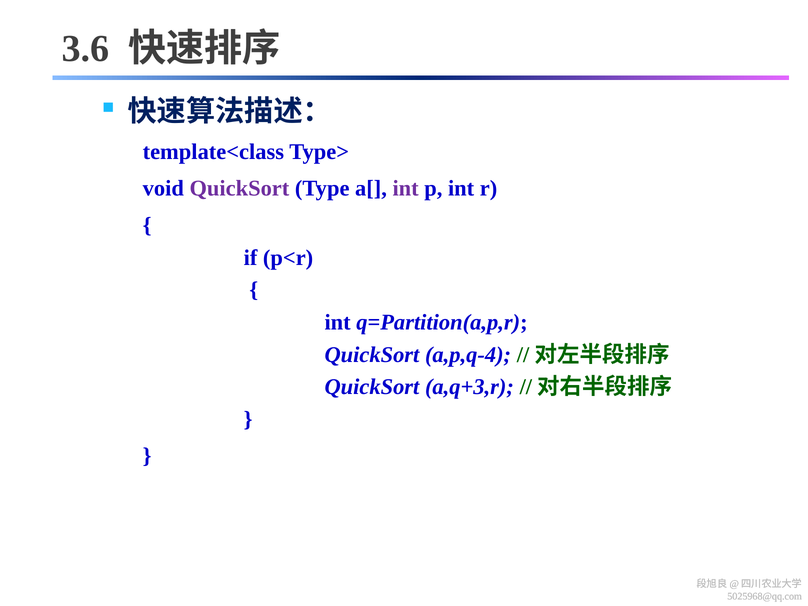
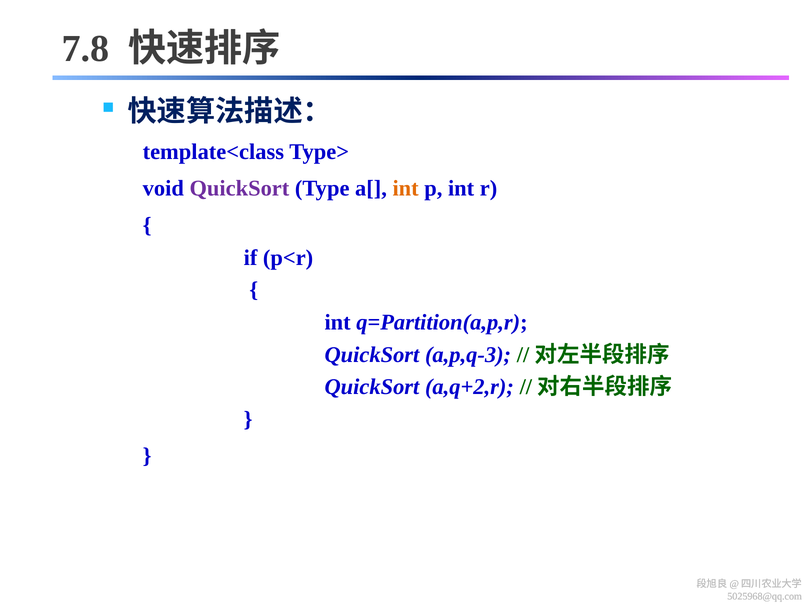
3.6: 3.6 -> 7.8
int at (406, 189) colour: purple -> orange
a,p,q-4: a,p,q-4 -> a,p,q-3
a,q+3,r: a,q+3,r -> a,q+2,r
